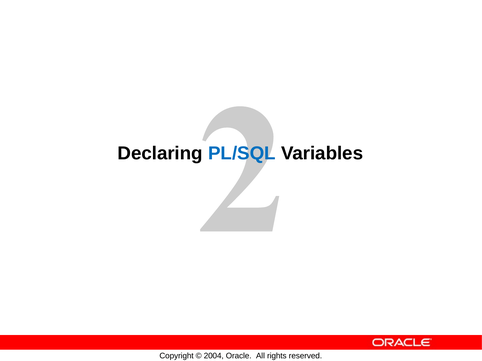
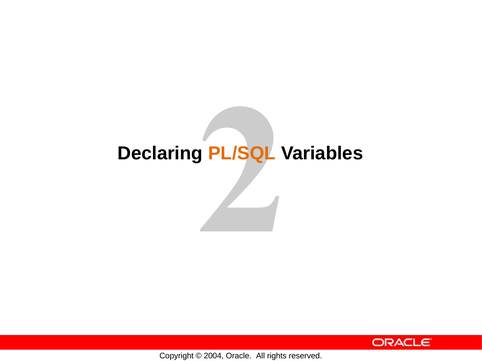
PL/SQL colour: blue -> orange
